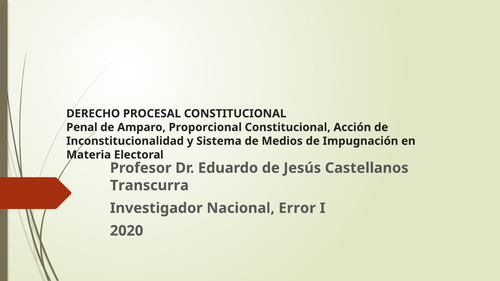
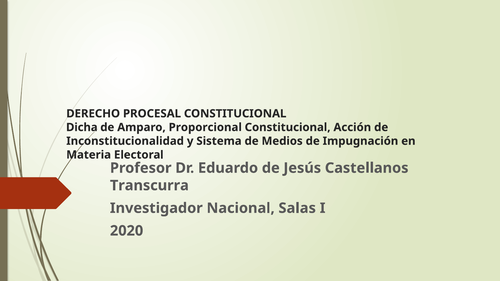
Penal: Penal -> Dicha
Error: Error -> Salas
